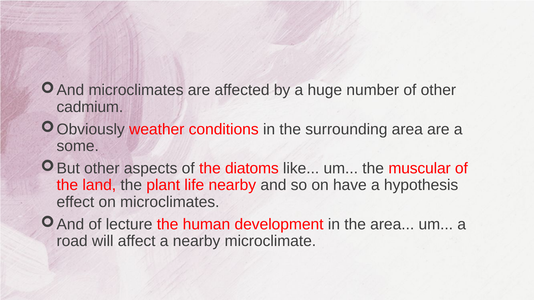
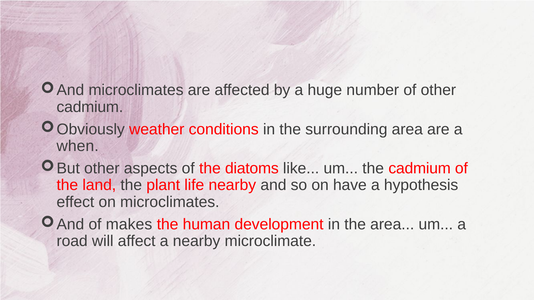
some: some -> when
the muscular: muscular -> cadmium
lecture: lecture -> makes
